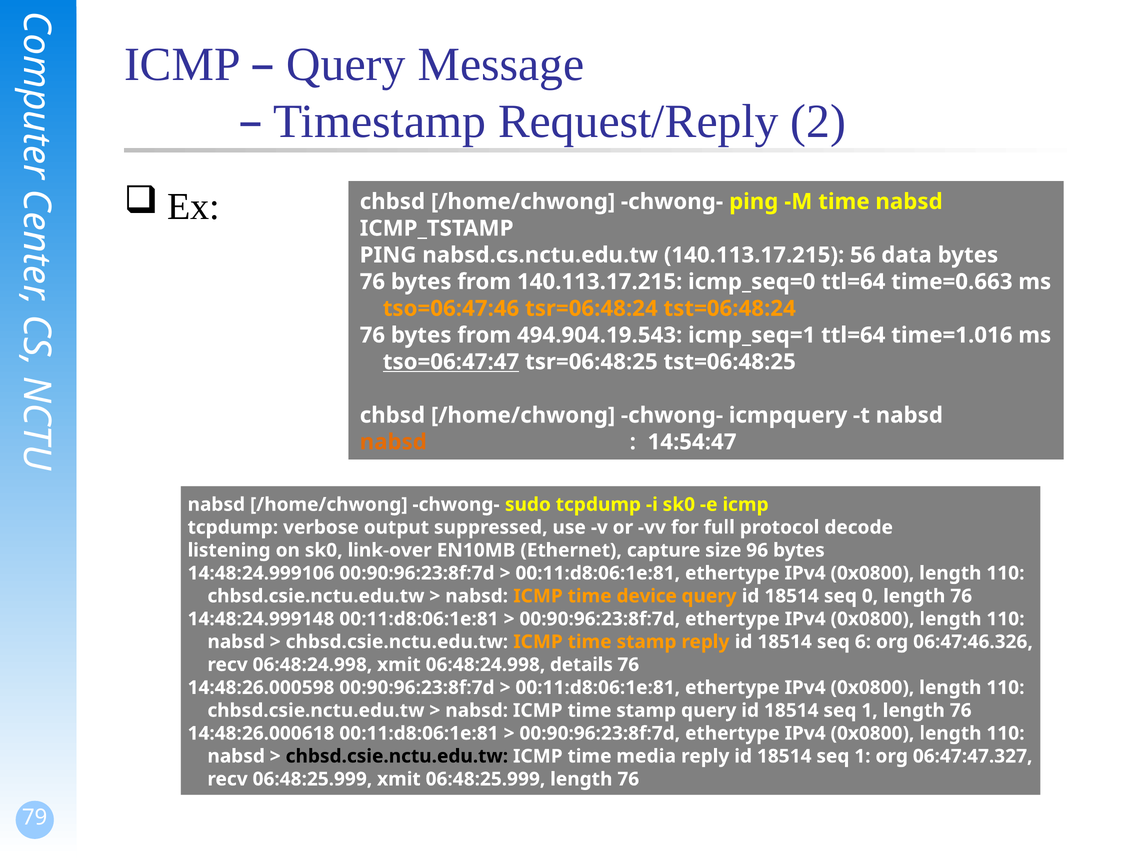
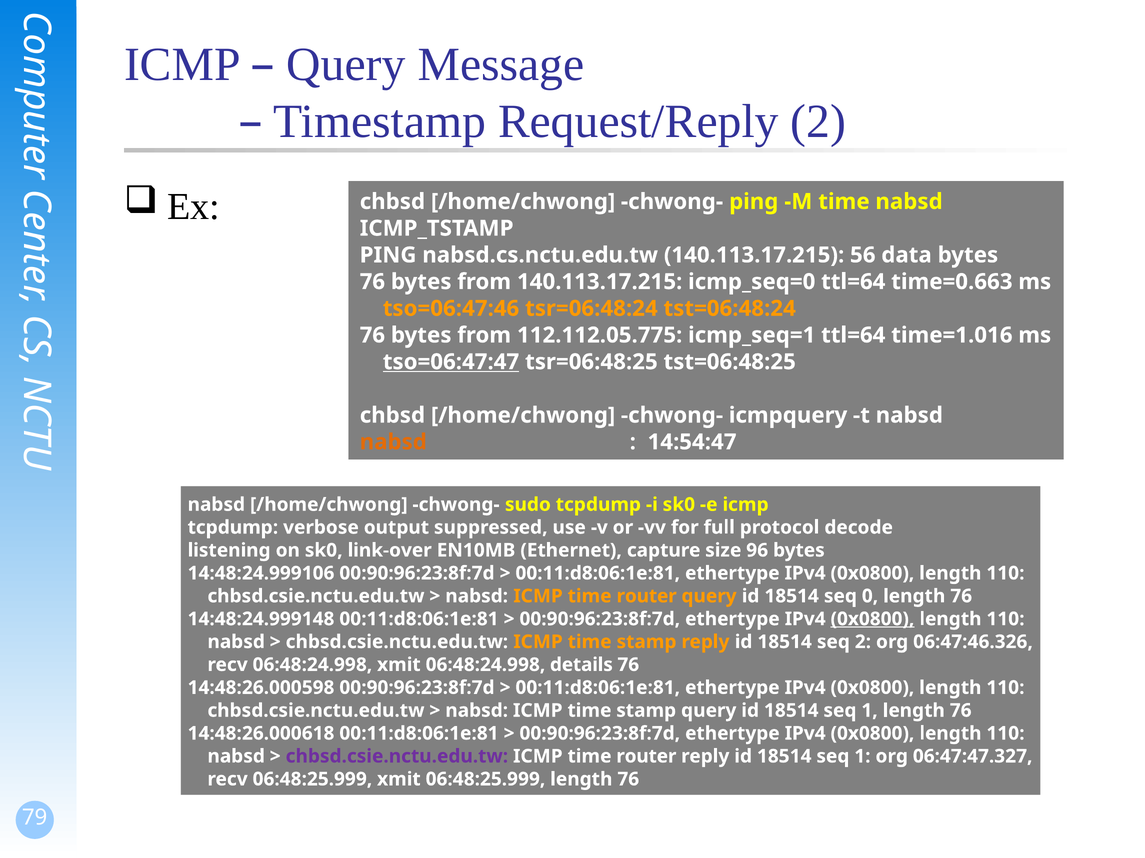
494.904.19.543: 494.904.19.543 -> 112.112.05.775
nabsd ICMP time device: device -> router
0x0800 at (872, 619) underline: none -> present
seq 6: 6 -> 2
chbsd.csie.nctu.edu.tw at (397, 757) colour: black -> purple
media at (646, 757): media -> router
